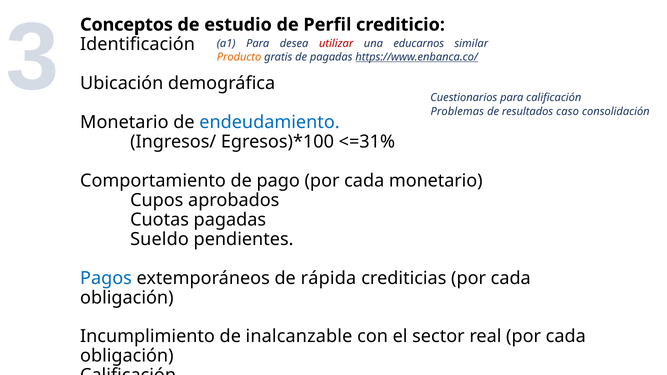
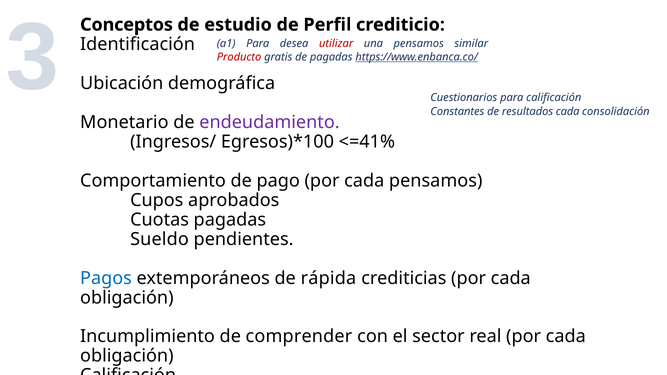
una educarnos: educarnos -> pensamos
Producto colour: orange -> red
Problemas: Problemas -> Constantes
resultados caso: caso -> cada
endeudamiento colour: blue -> purple
<=31%: <=31% -> <=41%
cada monetario: monetario -> pensamos
inalcanzable: inalcanzable -> comprender
